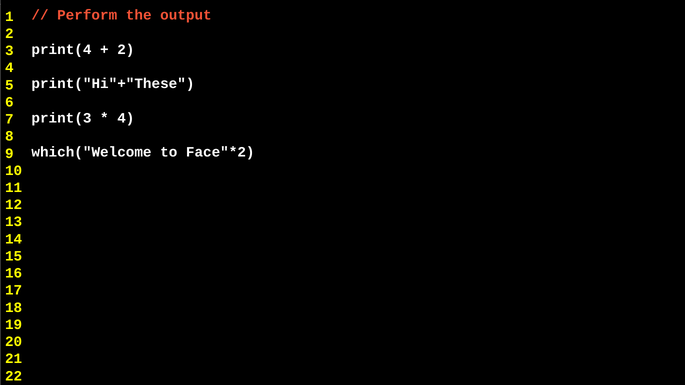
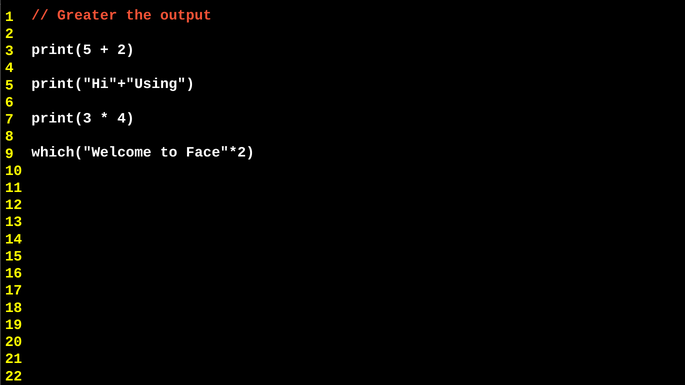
Perform: Perform -> Greater
print(4: print(4 -> print(5
print("Hi"+"These: print("Hi"+"These -> print("Hi"+"Using
